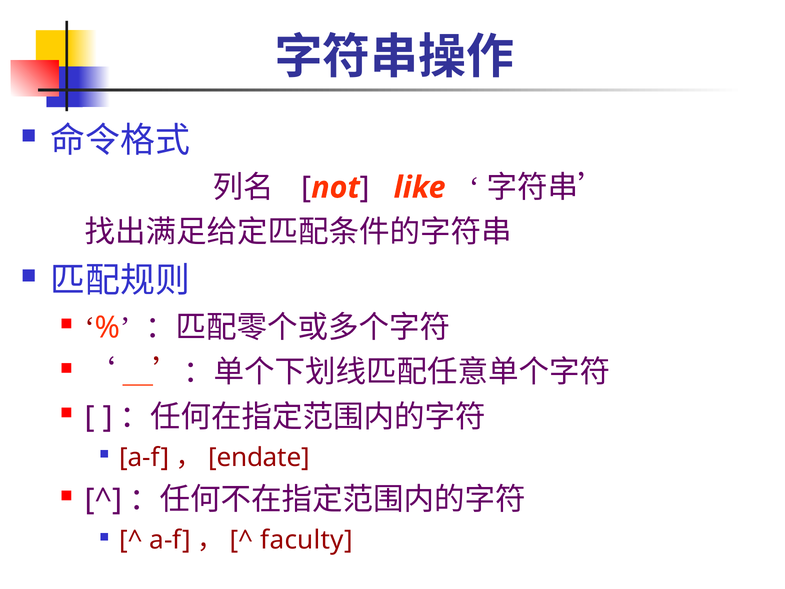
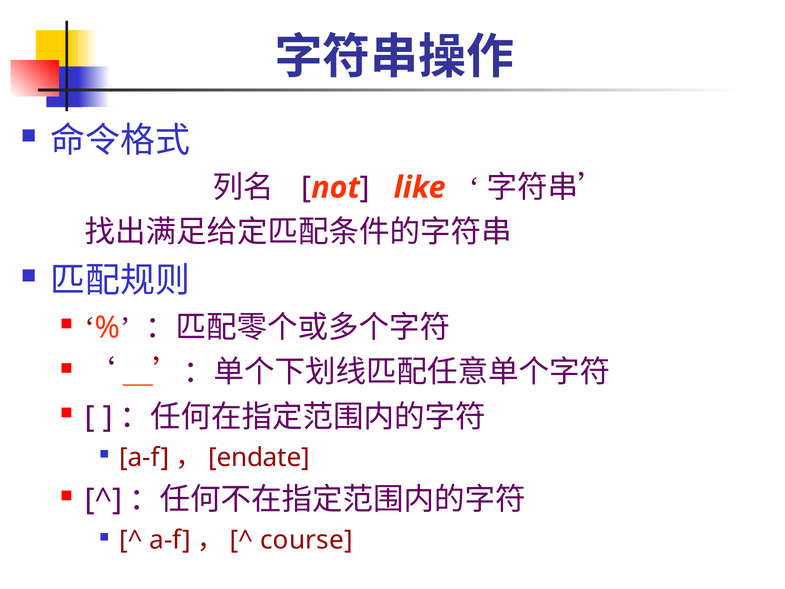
faculty: faculty -> course
